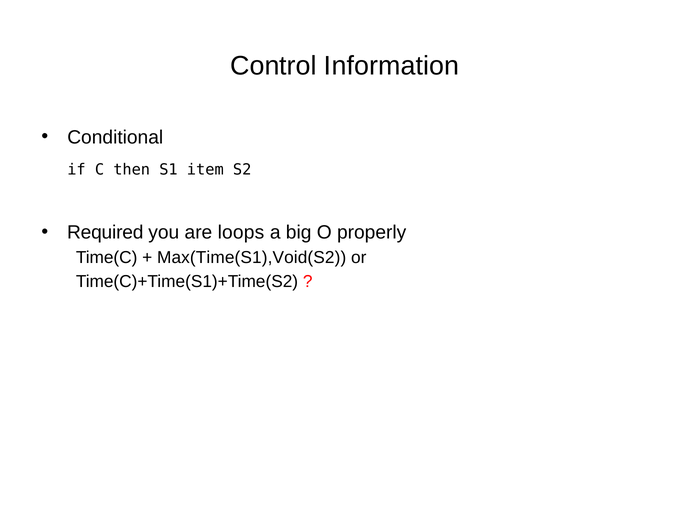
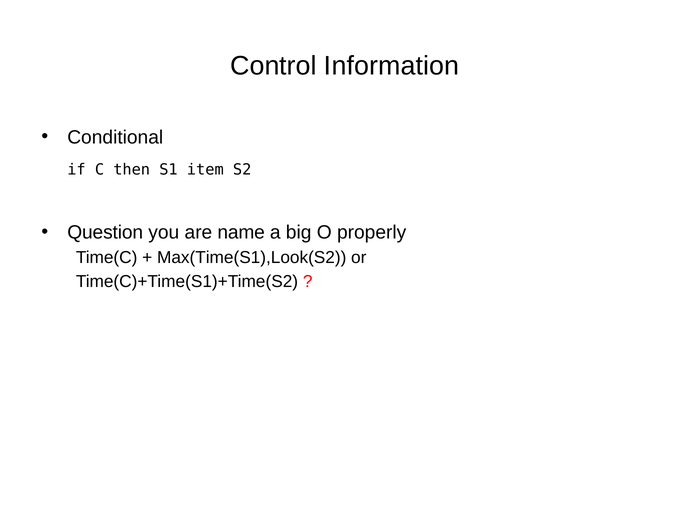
Required: Required -> Question
loops: loops -> name
Max(Time(S1),Void(S2: Max(Time(S1),Void(S2 -> Max(Time(S1),Look(S2
